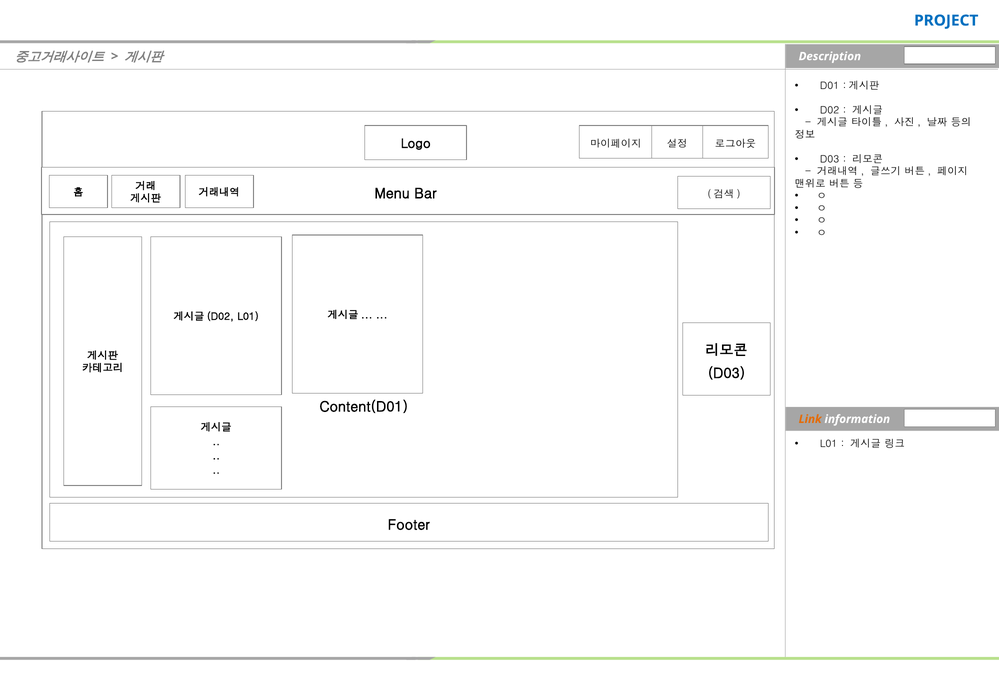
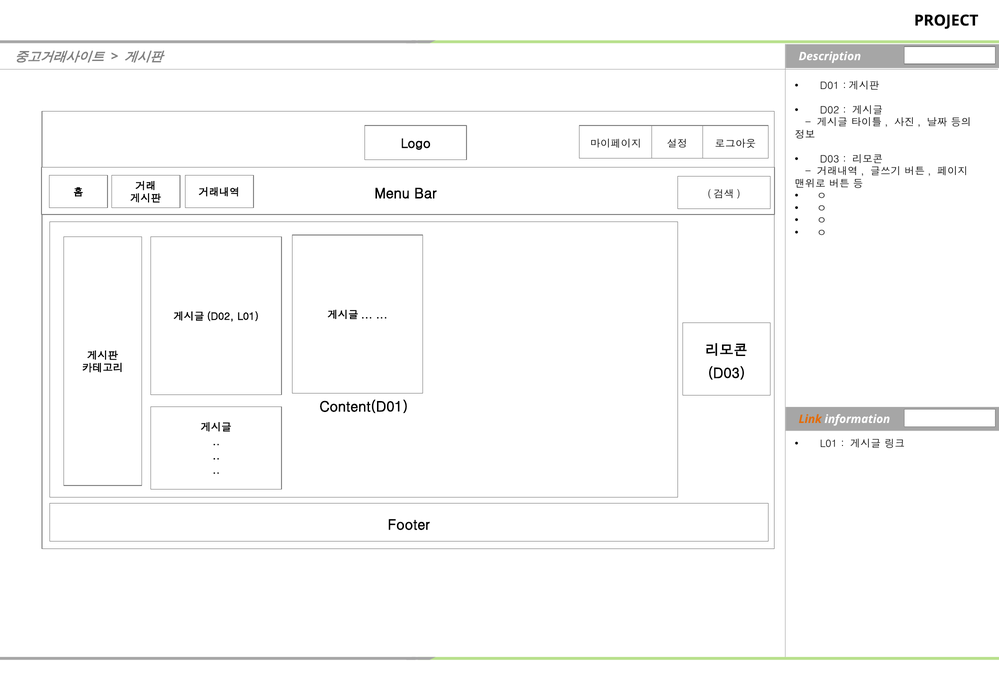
PROJECT colour: blue -> black
